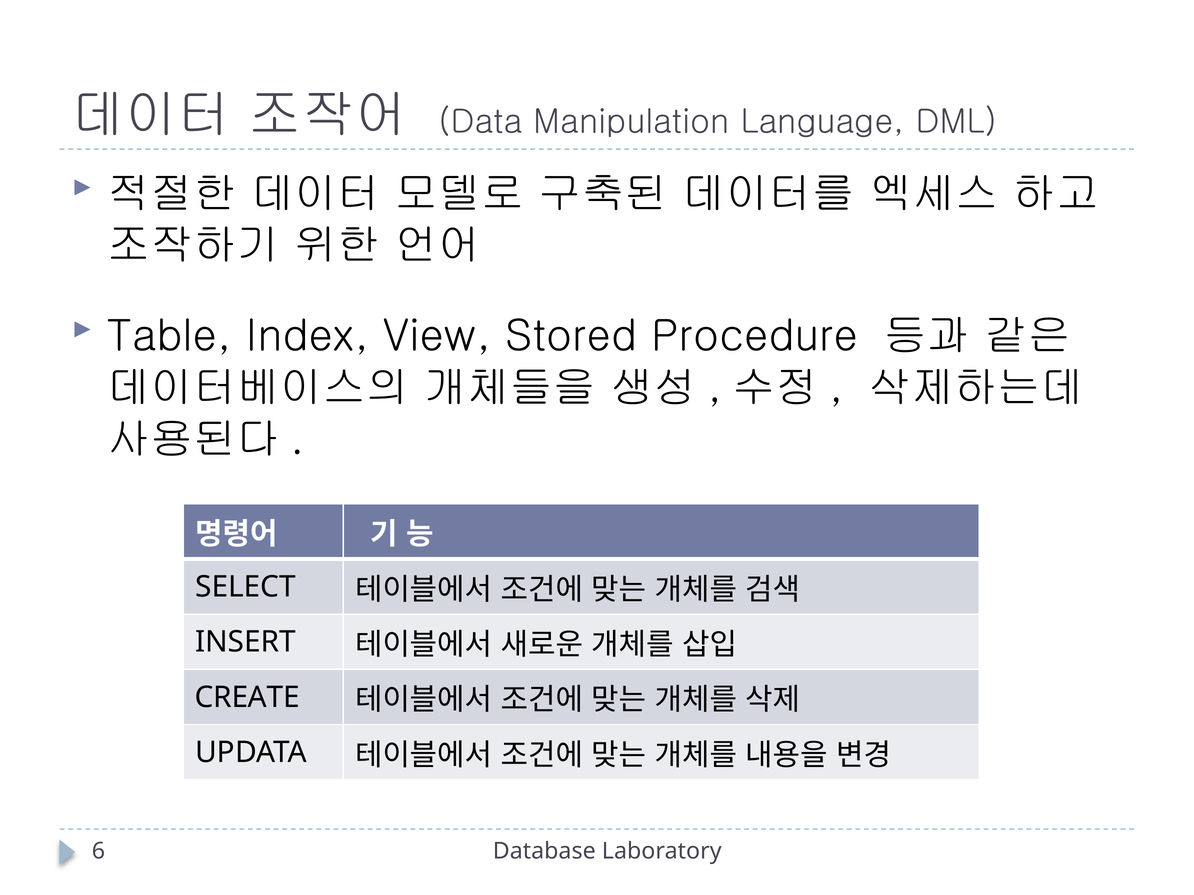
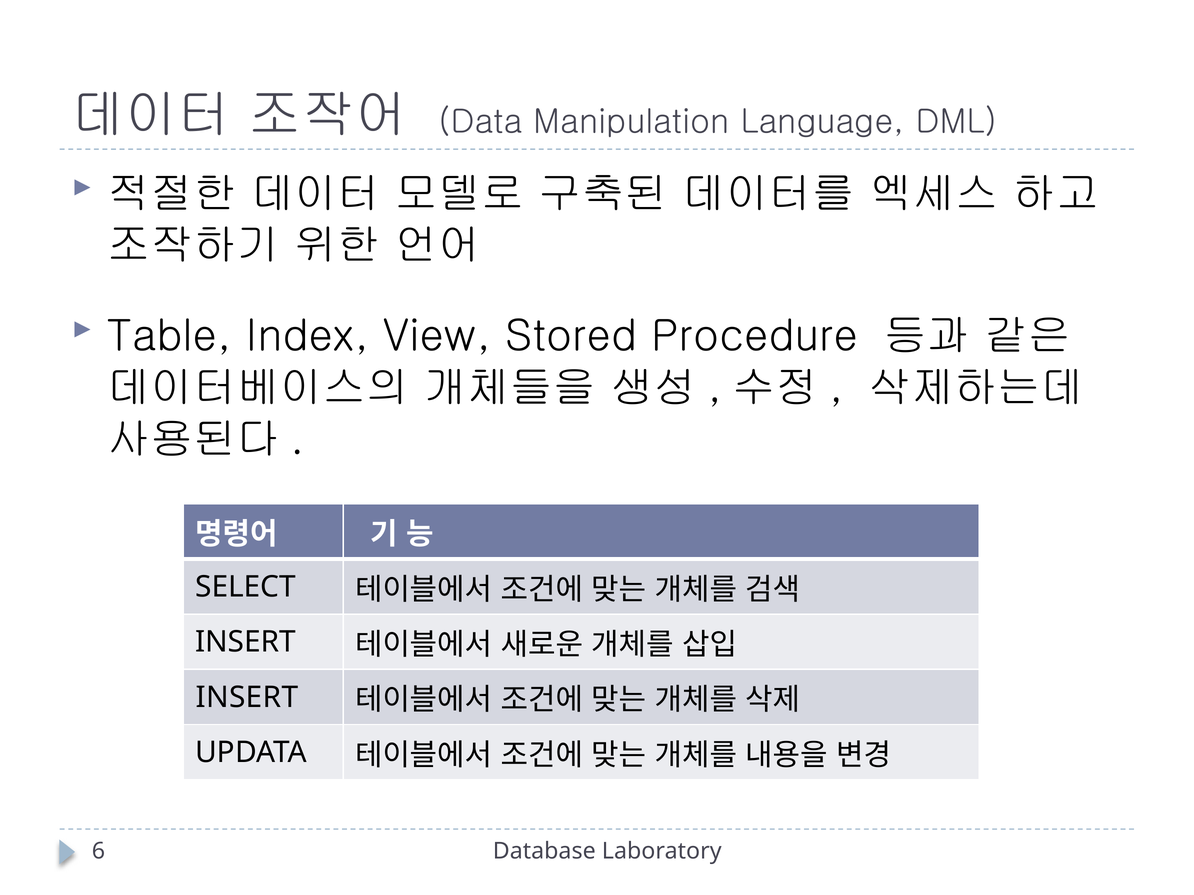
CREATE at (247, 698): CREATE -> INSERT
